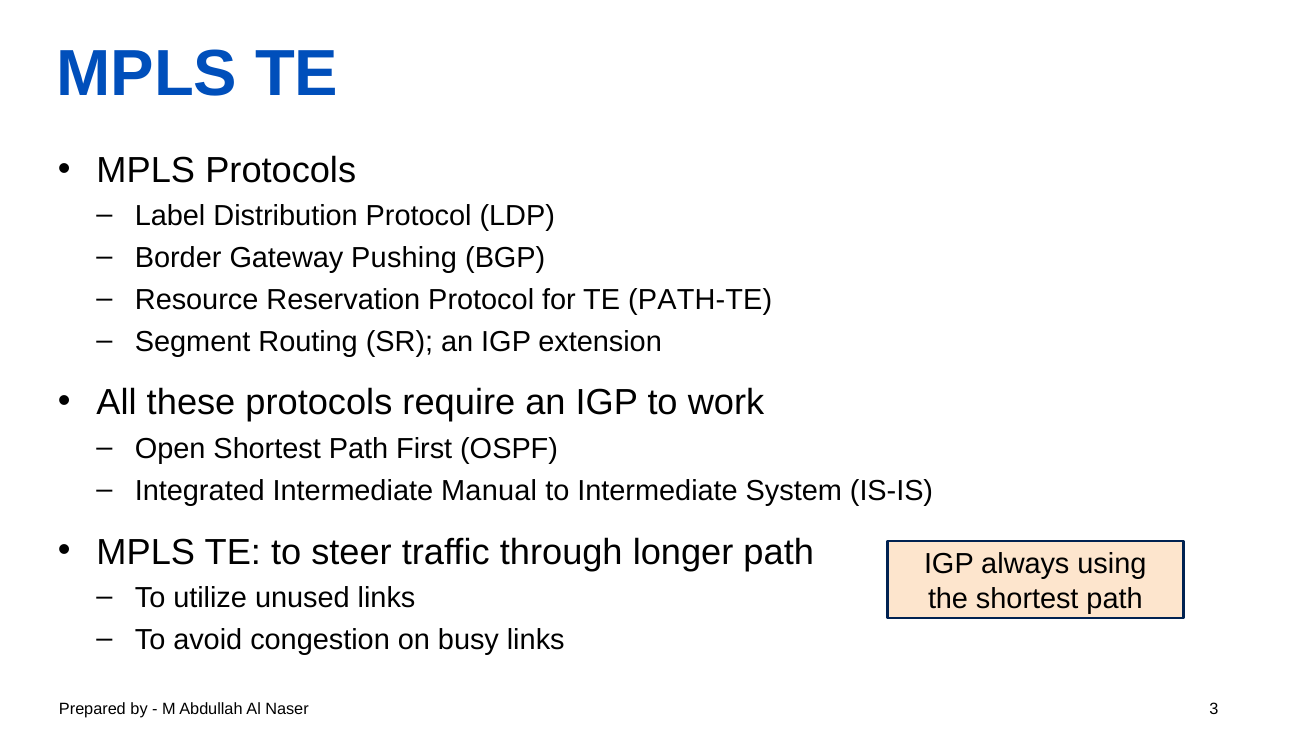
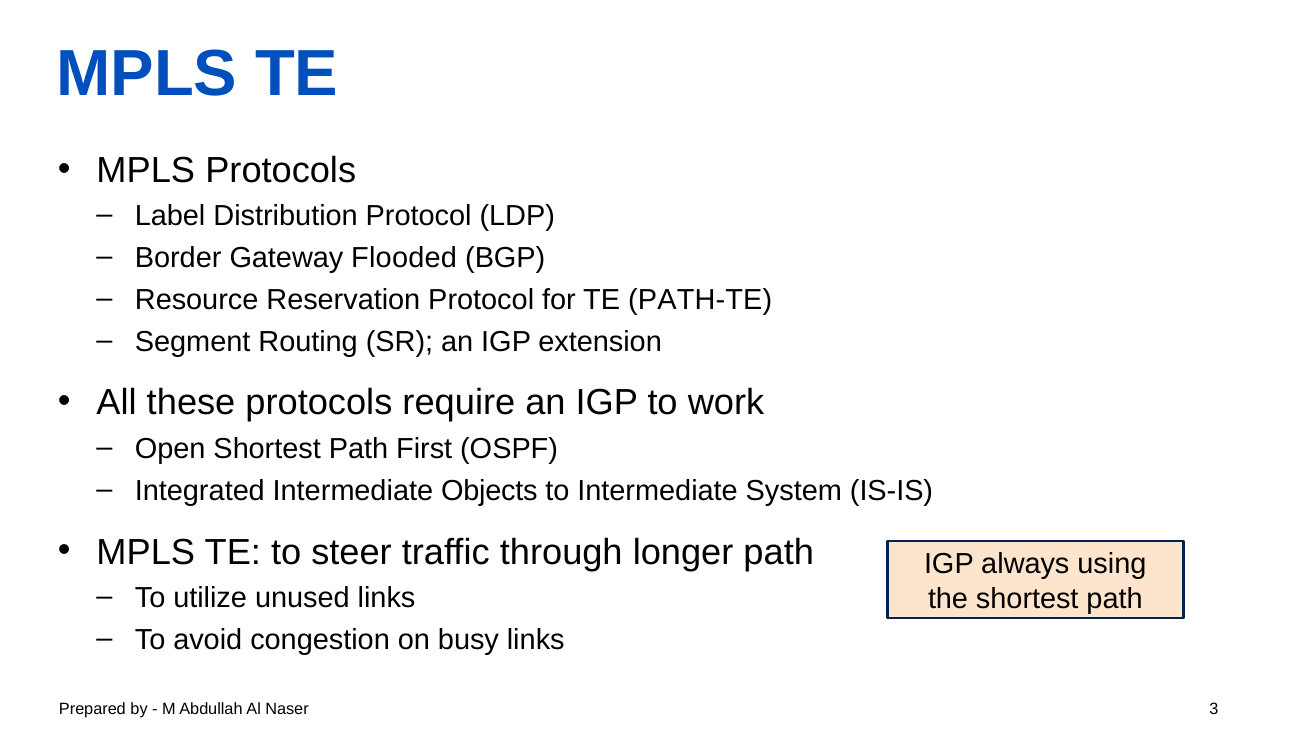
Pushing: Pushing -> Flooded
Manual: Manual -> Objects
